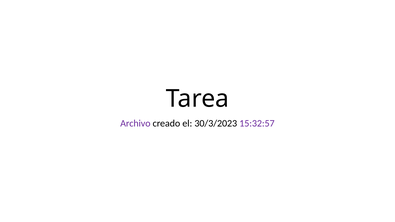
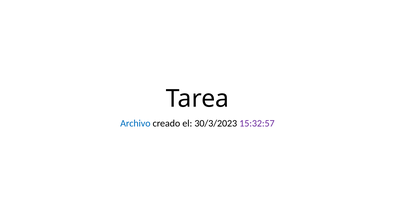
Archivo colour: purple -> blue
